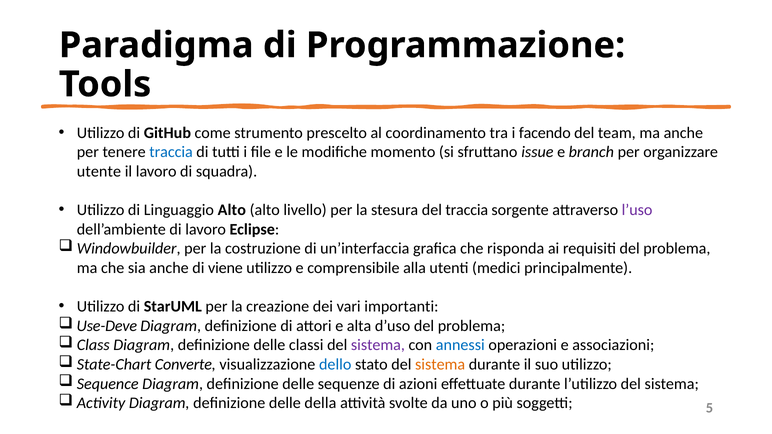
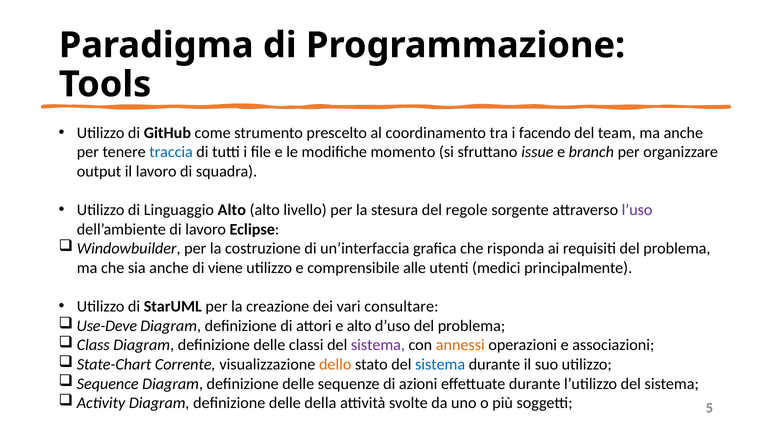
utente: utente -> output
del traccia: traccia -> regole
alla: alla -> alle
importanti: importanti -> consultare
e alta: alta -> alto
annessi colour: blue -> orange
Converte: Converte -> Corrente
dello colour: blue -> orange
sistema at (440, 365) colour: orange -> blue
